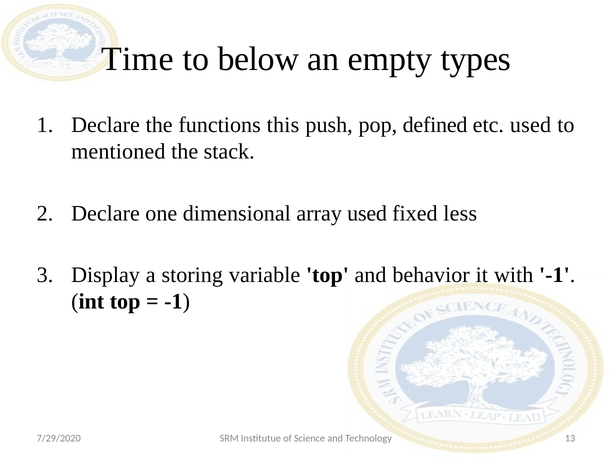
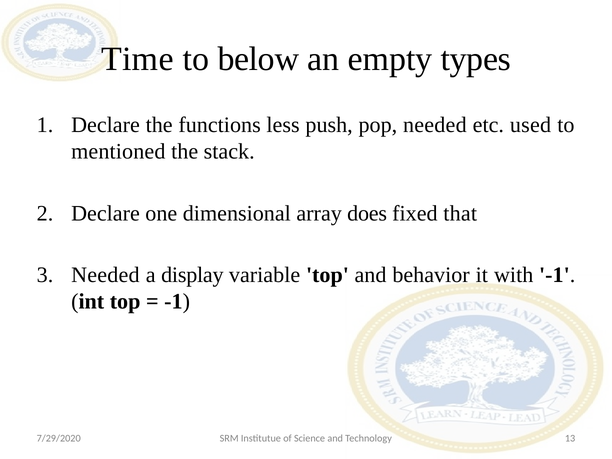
this: this -> less
pop defined: defined -> needed
array used: used -> does
less: less -> that
Display at (105, 275): Display -> Needed
storing: storing -> display
